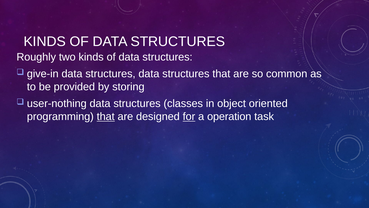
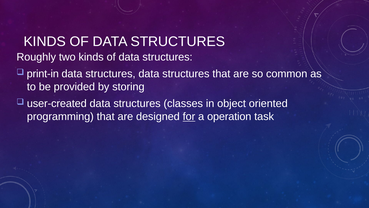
give-in: give-in -> print-in
user-nothing: user-nothing -> user-created
that at (106, 116) underline: present -> none
